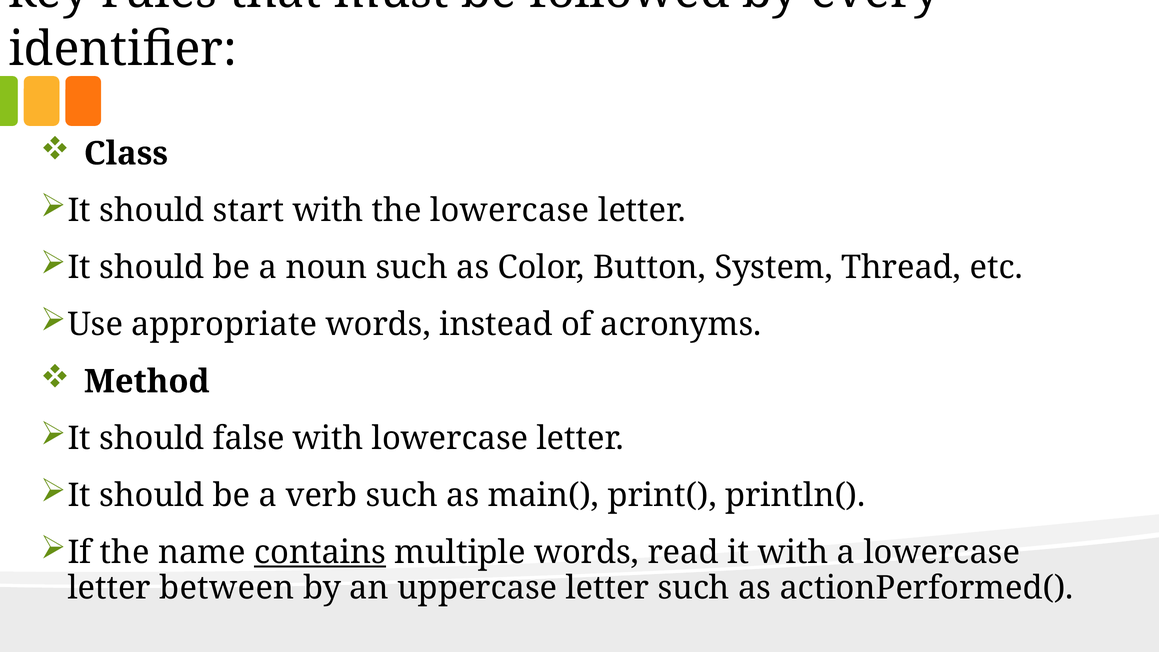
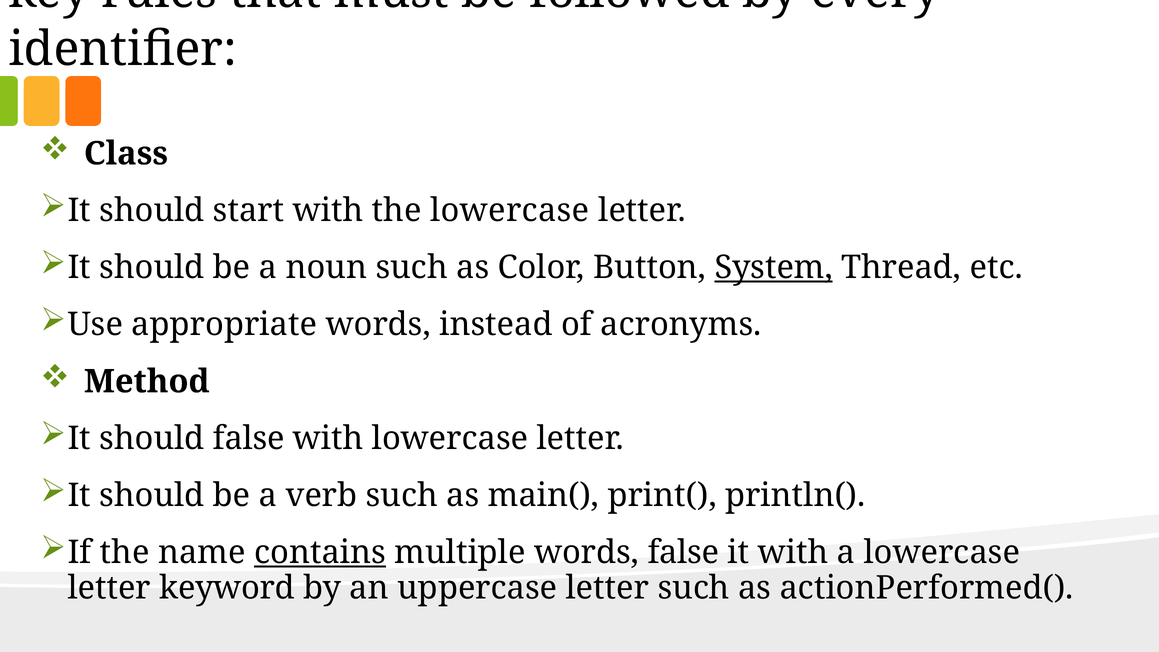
System underline: none -> present
words read: read -> false
between: between -> keyword
